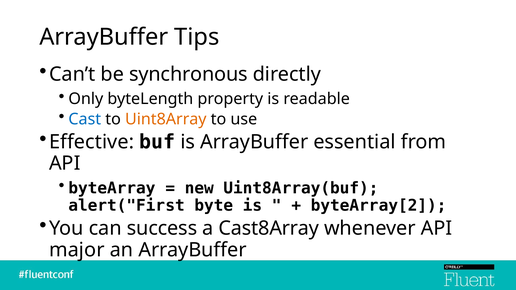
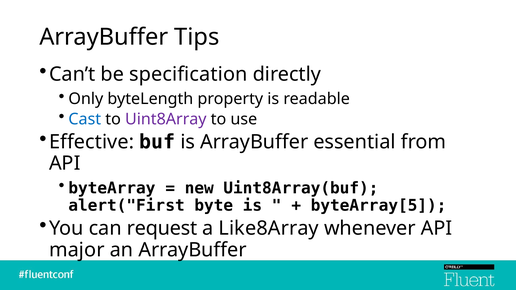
synchronous: synchronous -> specification
Uint8Array colour: orange -> purple
byteArray[2: byteArray[2 -> byteArray[5
success: success -> request
Cast8Array: Cast8Array -> Like8Array
